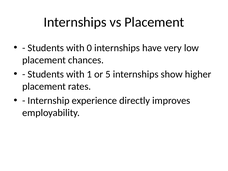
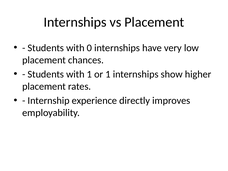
or 5: 5 -> 1
